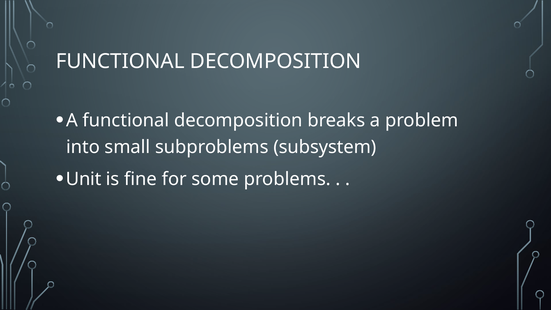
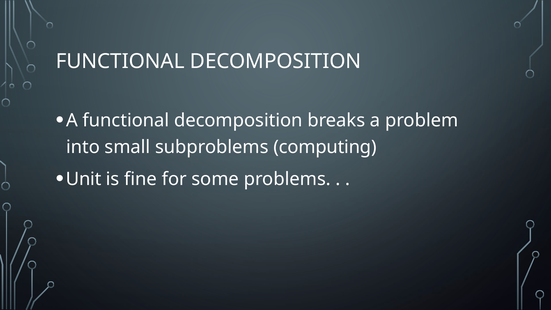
subsystem: subsystem -> computing
